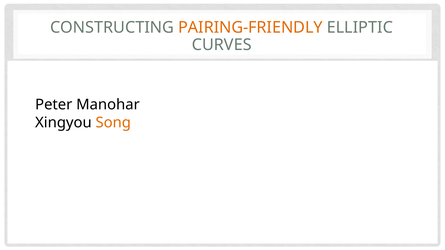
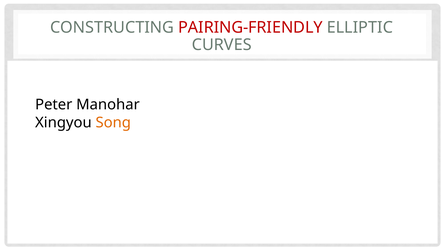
PAIRING-FRIENDLY colour: orange -> red
